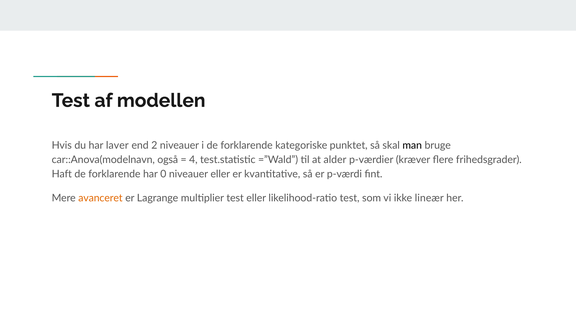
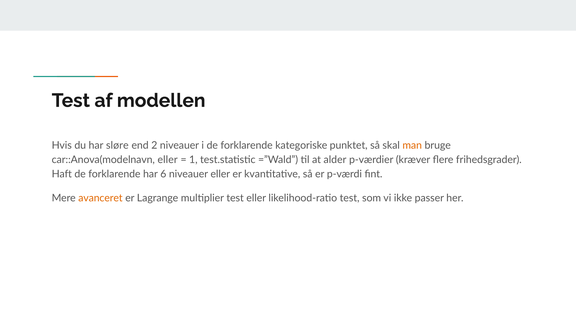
laver: laver -> sløre
man colour: black -> orange
car::Anova(modelnavn også: også -> eller
4: 4 -> 1
0: 0 -> 6
lineær: lineær -> passer
